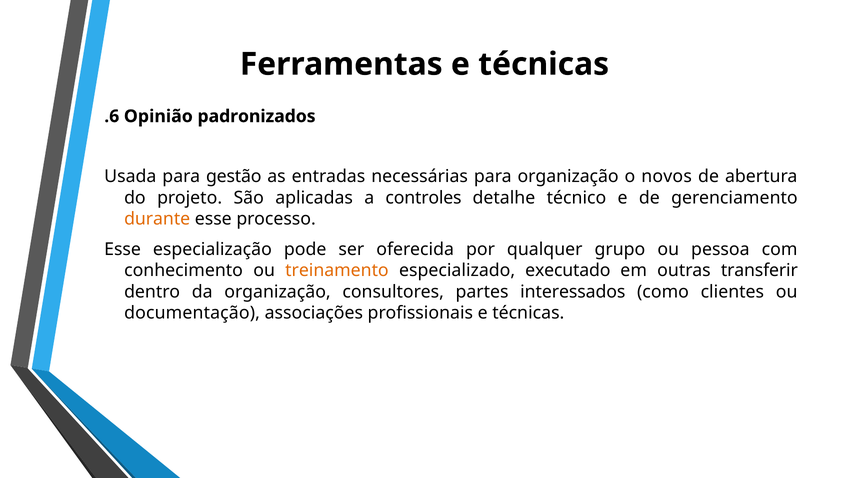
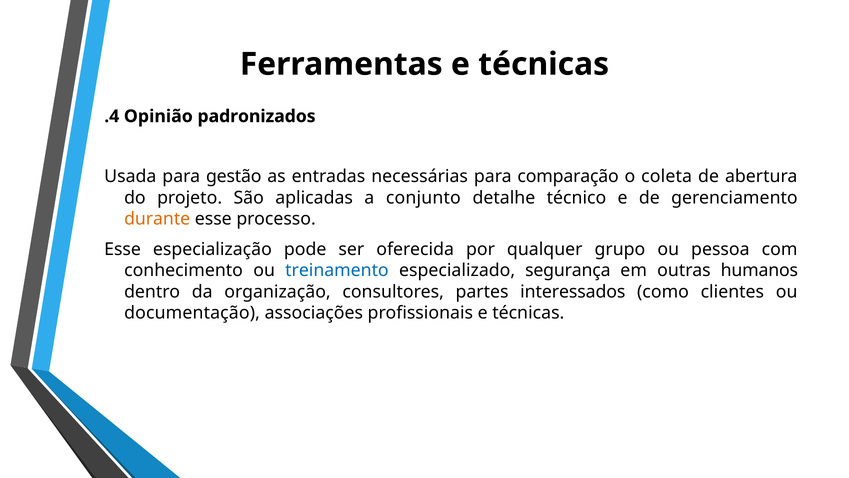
.6: .6 -> .4
para organização: organização -> comparação
novos: novos -> coleta
controles: controles -> conjunto
treinamento colour: orange -> blue
executado: executado -> segurança
transferir: transferir -> humanos
